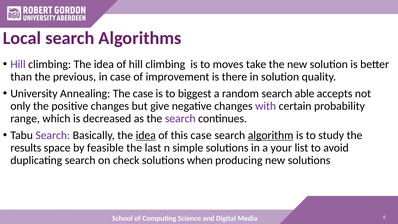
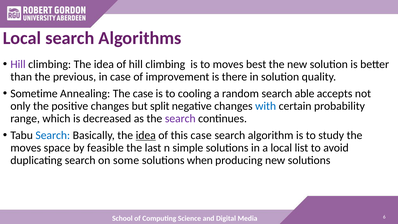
take: take -> best
University: University -> Sometime
biggest: biggest -> cooling
give: give -> split
with colour: purple -> blue
Search at (53, 135) colour: purple -> blue
algorithm underline: present -> none
results at (26, 148): results -> moves
a your: your -> local
check: check -> some
